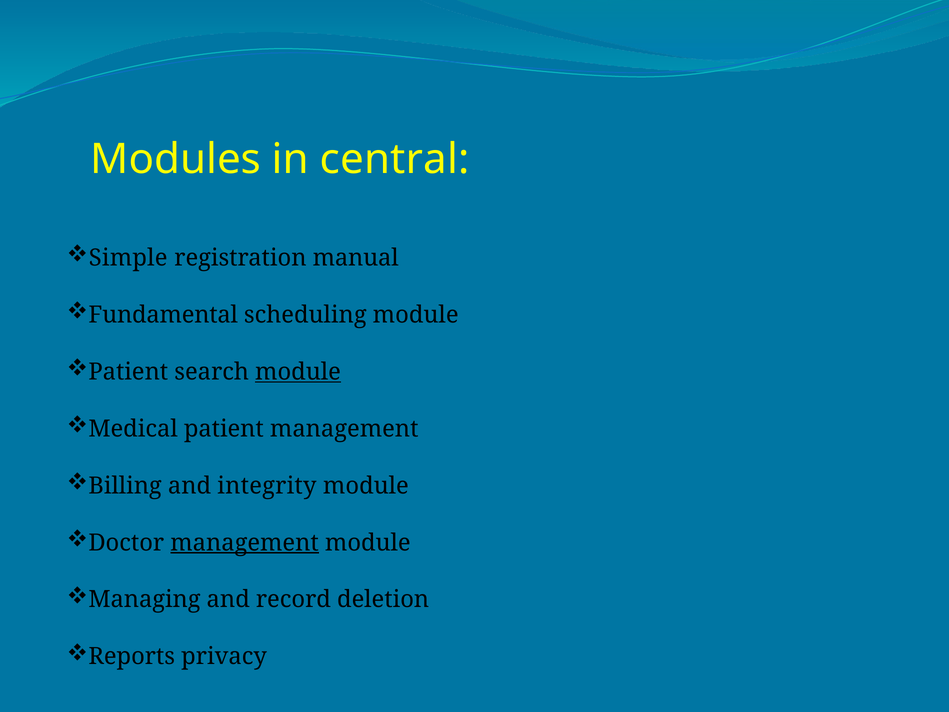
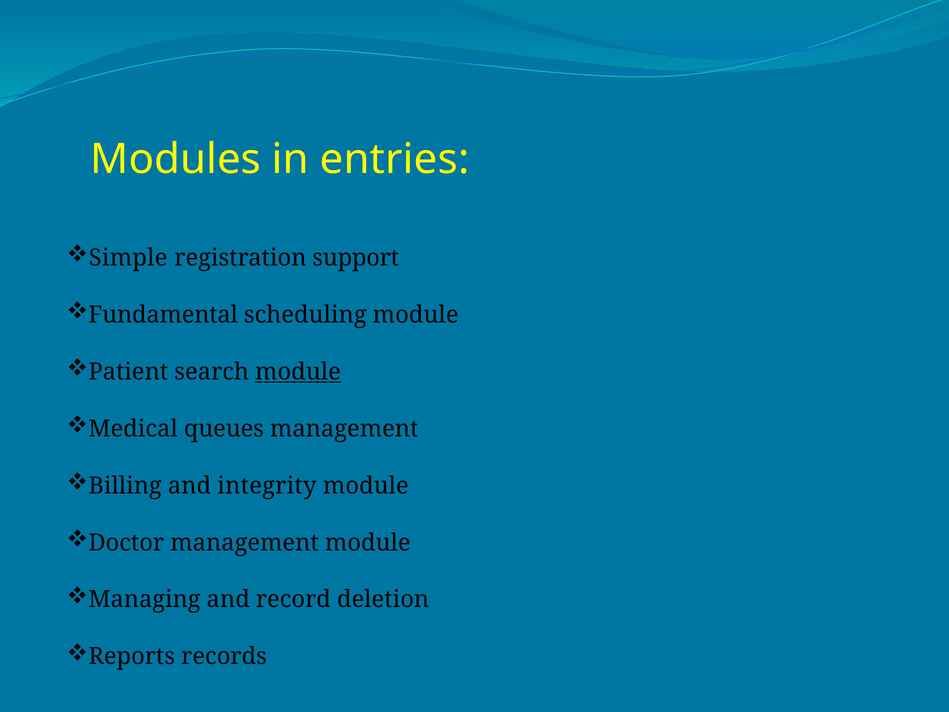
central: central -> entries
manual: manual -> support
Medical patient: patient -> queues
management at (245, 542) underline: present -> none
privacy: privacy -> records
